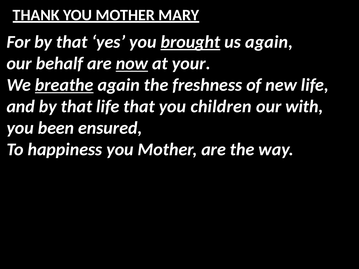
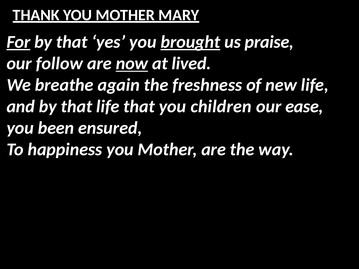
For underline: none -> present
us again: again -> praise
behalf: behalf -> follow
your: your -> lived
breathe underline: present -> none
with: with -> ease
